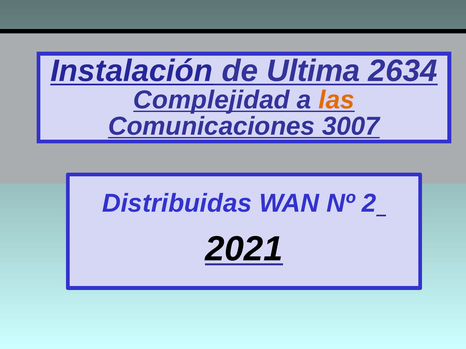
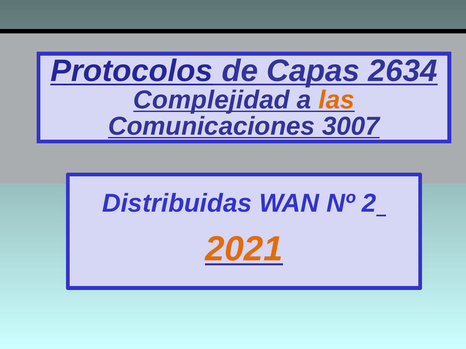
Instalación: Instalación -> Protocolos
Ultima: Ultima -> Capas
2021 colour: black -> orange
